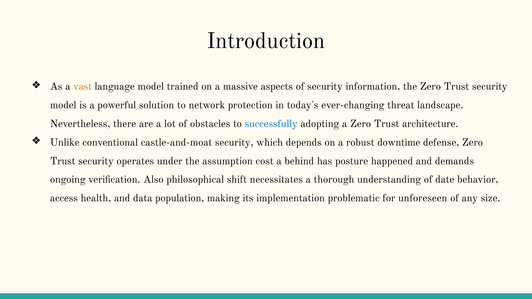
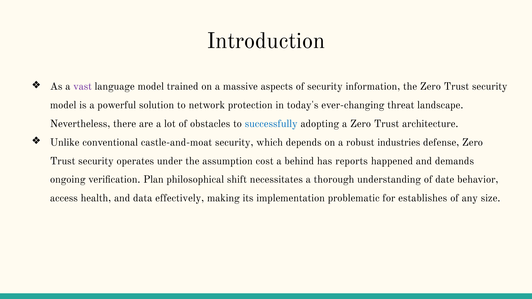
vast colour: orange -> purple
downtime: downtime -> industries
posture: posture -> reports
Also: Also -> Plan
population: population -> effectively
unforeseen: unforeseen -> establishes
